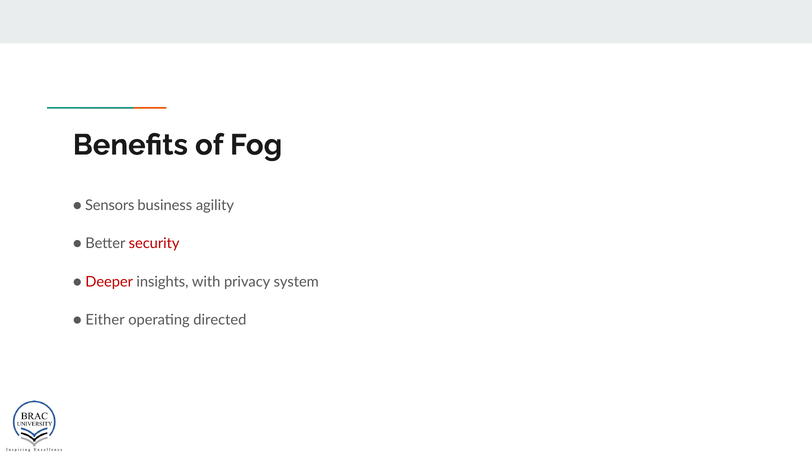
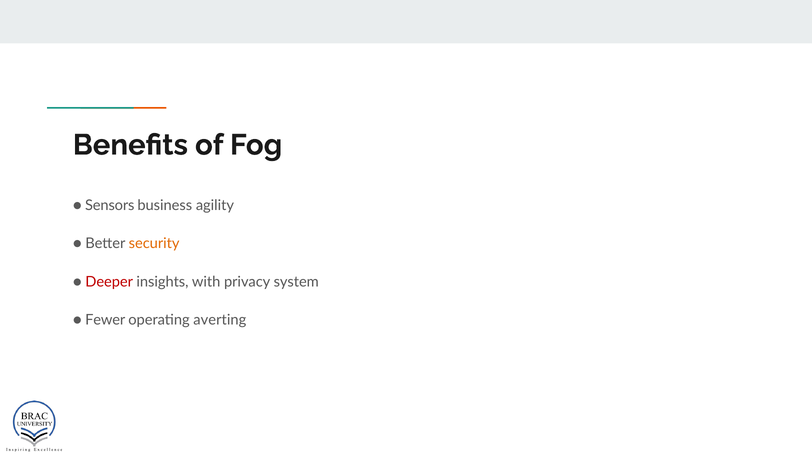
security colour: red -> orange
Either: Either -> Fewer
directed: directed -> averting
